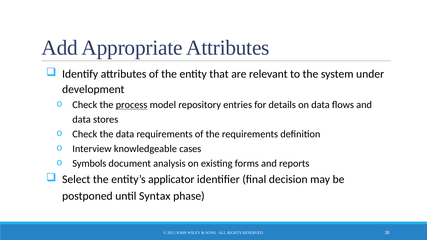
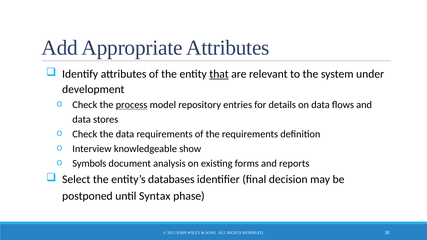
that underline: none -> present
cases: cases -> show
applicator: applicator -> databases
